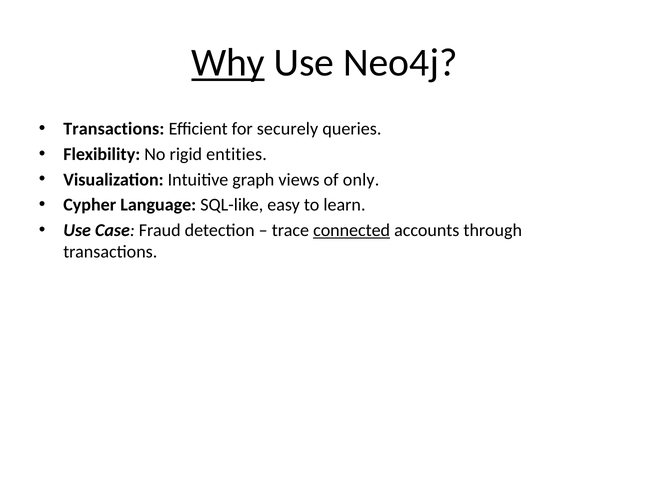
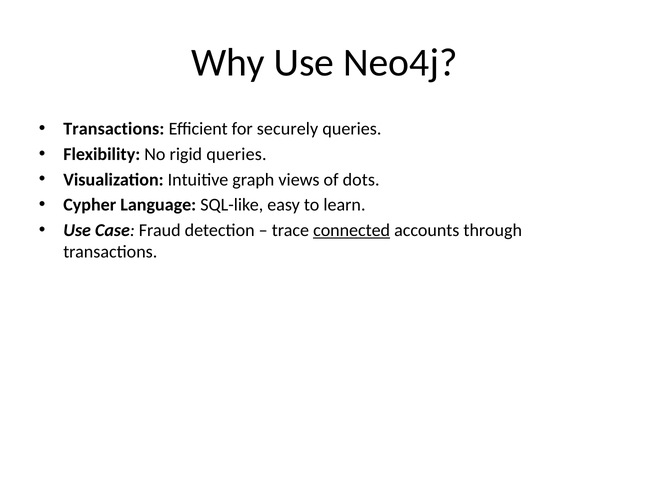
Why underline: present -> none
rigid entities: entities -> queries
only: only -> dots
